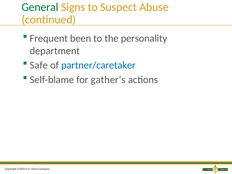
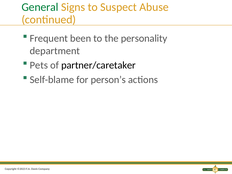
Safe: Safe -> Pets
partner/caretaker colour: blue -> black
gather’s: gather’s -> person’s
